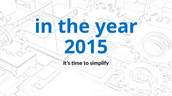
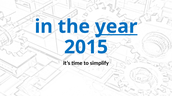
year underline: none -> present
